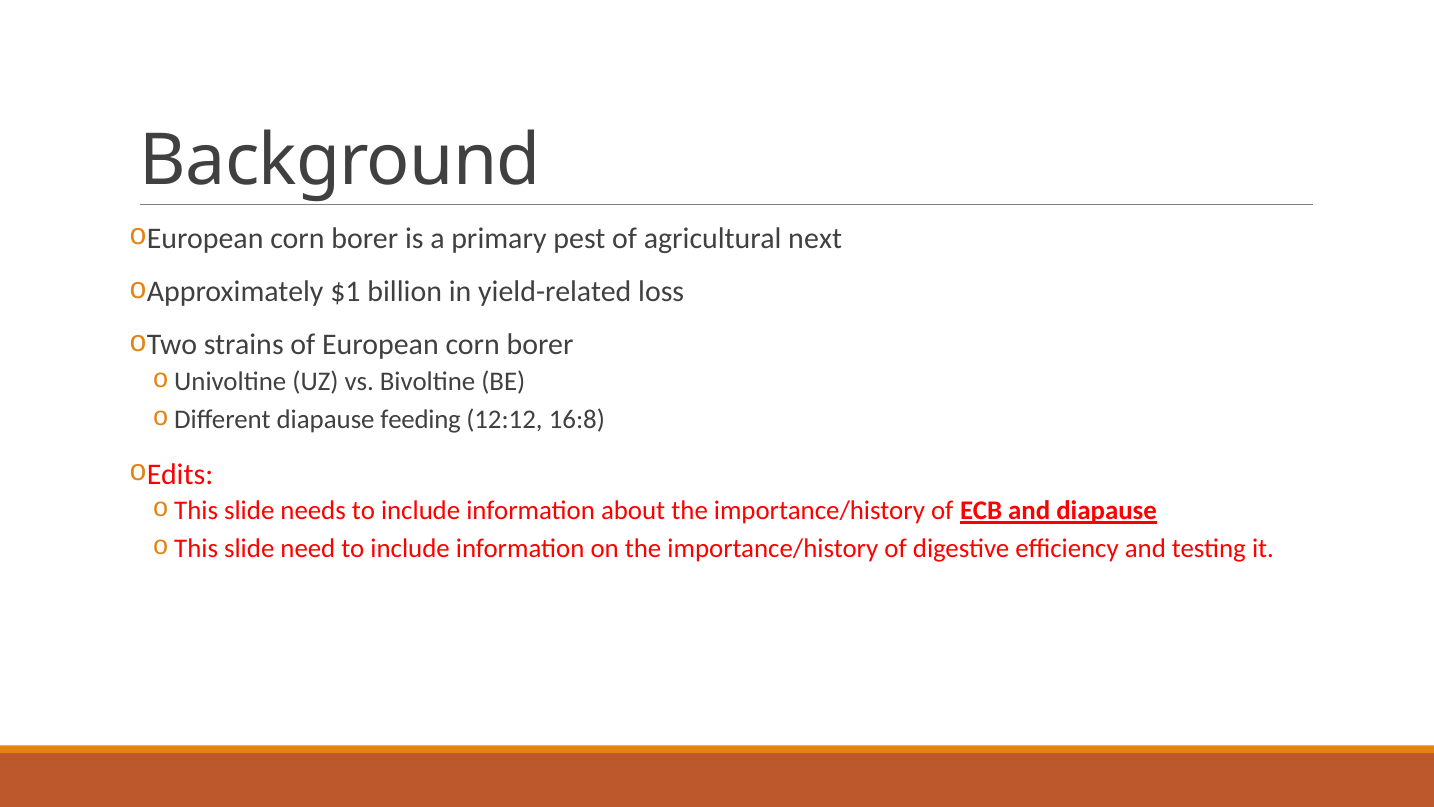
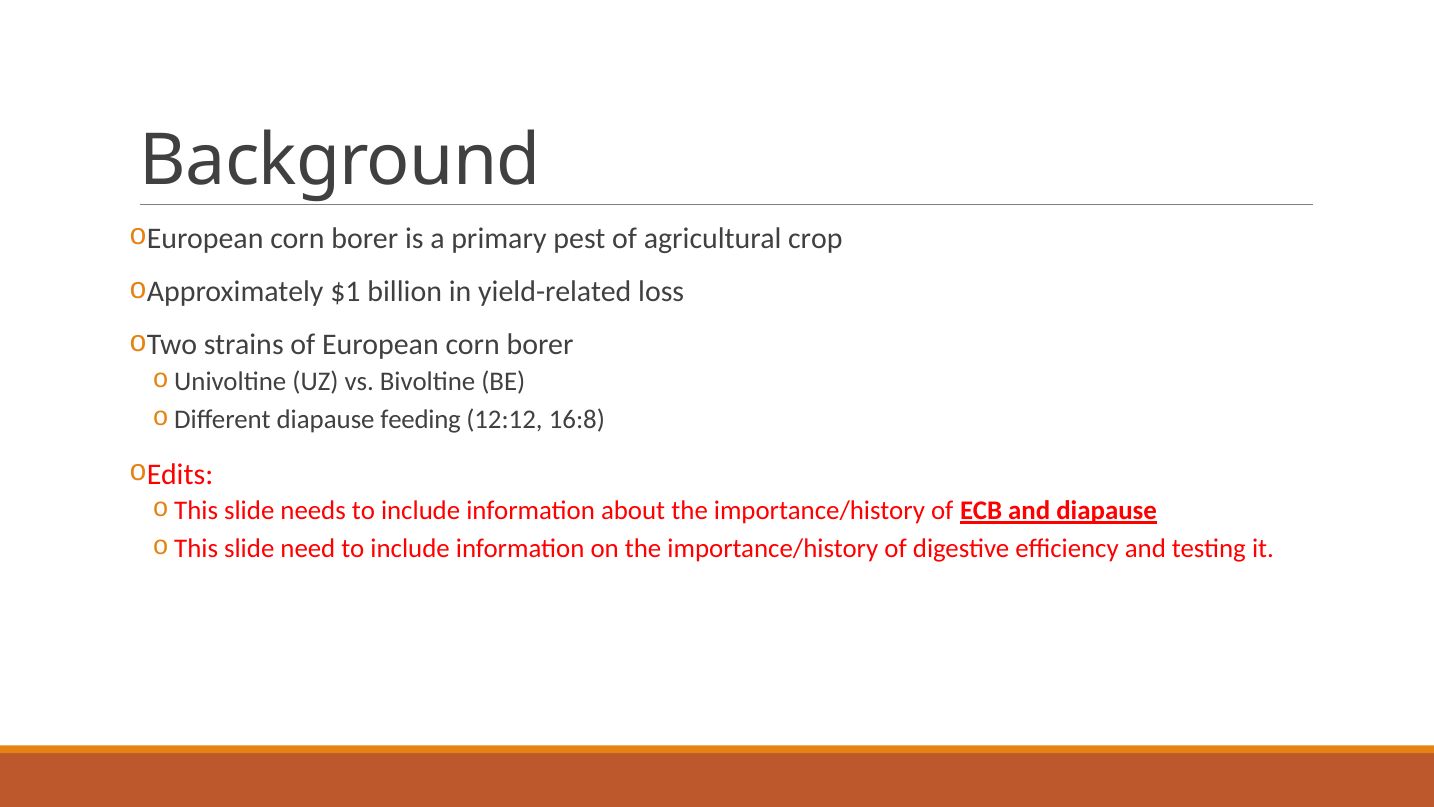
next: next -> crop
